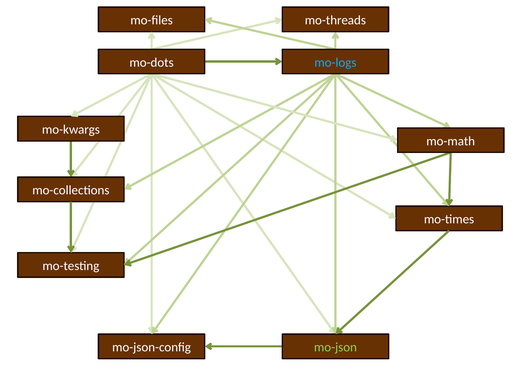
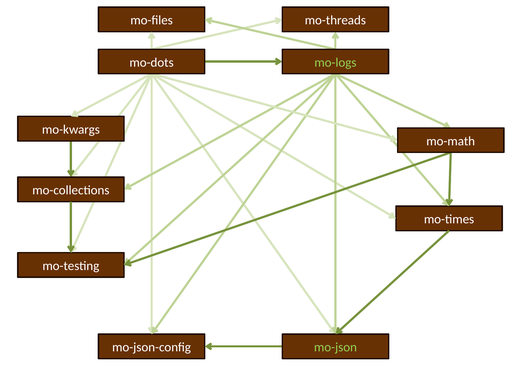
mo-logs colour: light blue -> light green
